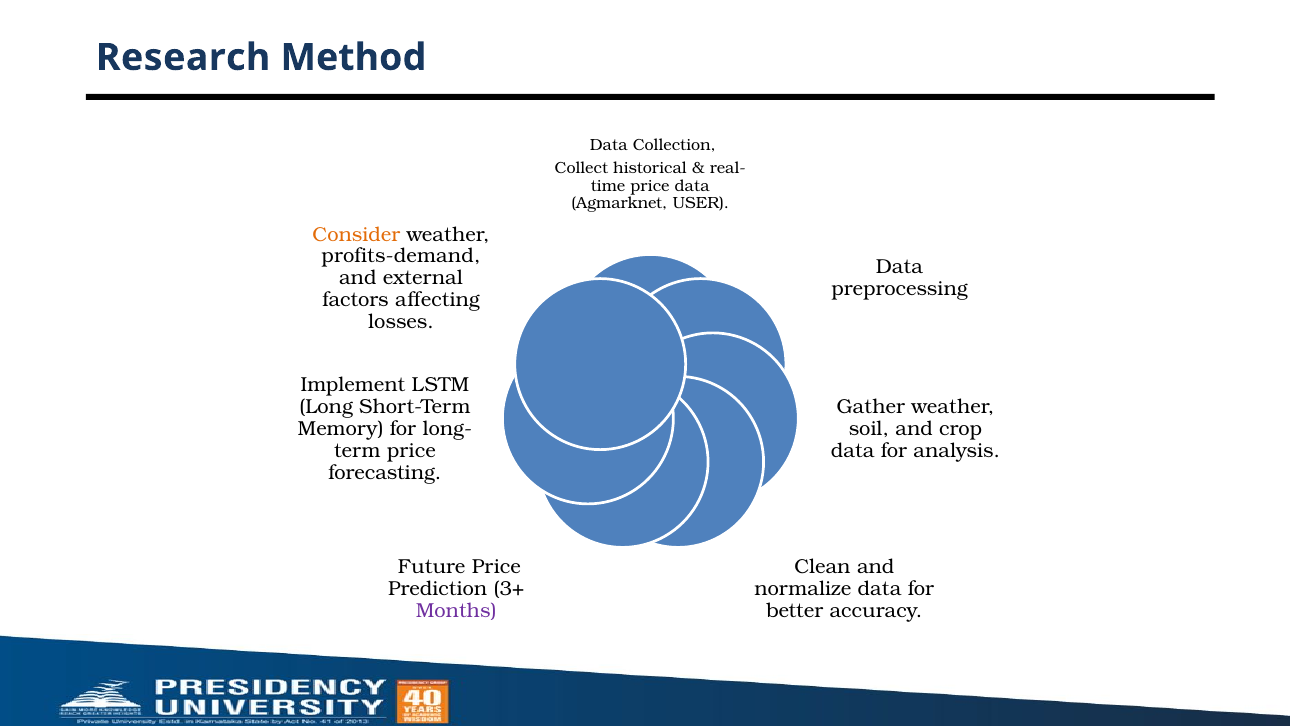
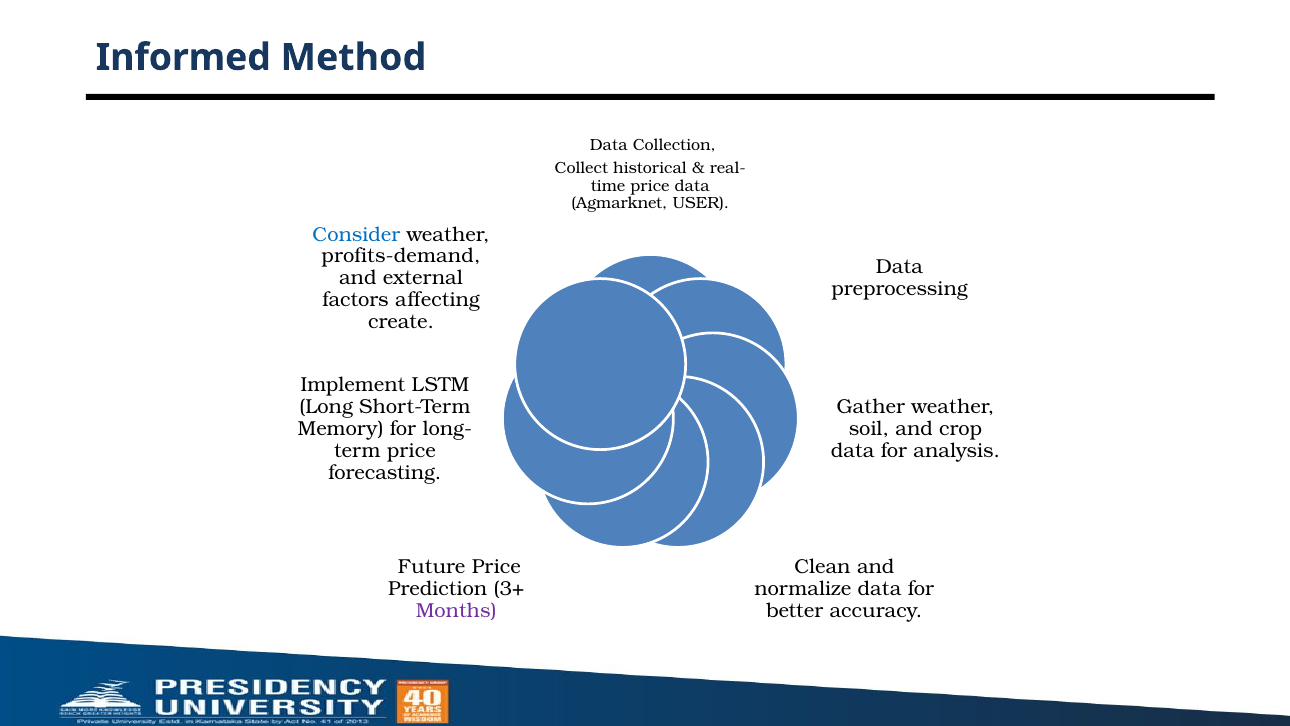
Research: Research -> Informed
Consider colour: orange -> blue
losses: losses -> create
